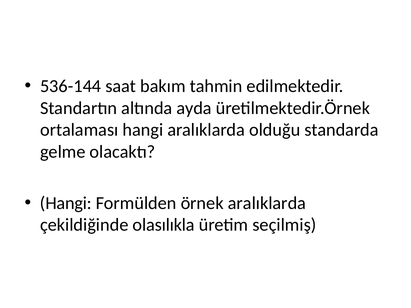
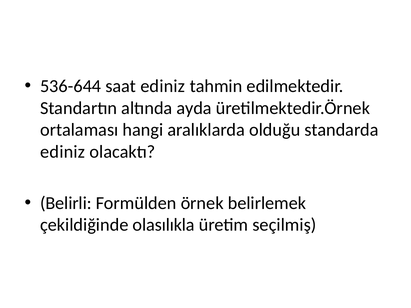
536-144: 536-144 -> 536-644
saat bakım: bakım -> ediniz
gelme at (63, 152): gelme -> ediniz
Hangi at (66, 203): Hangi -> Belirli
örnek aralıklarda: aralıklarda -> belirlemek
